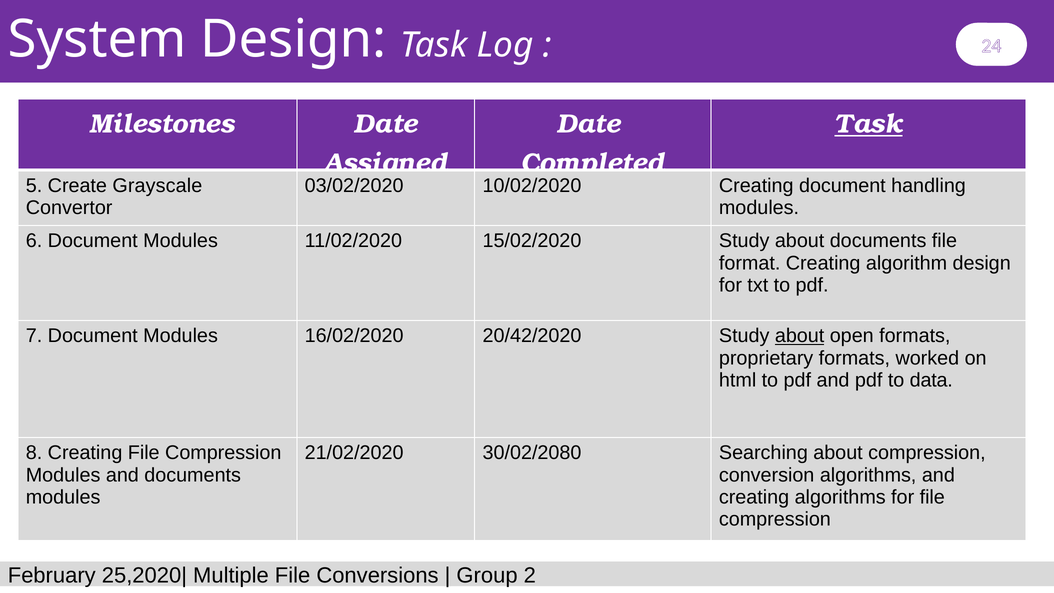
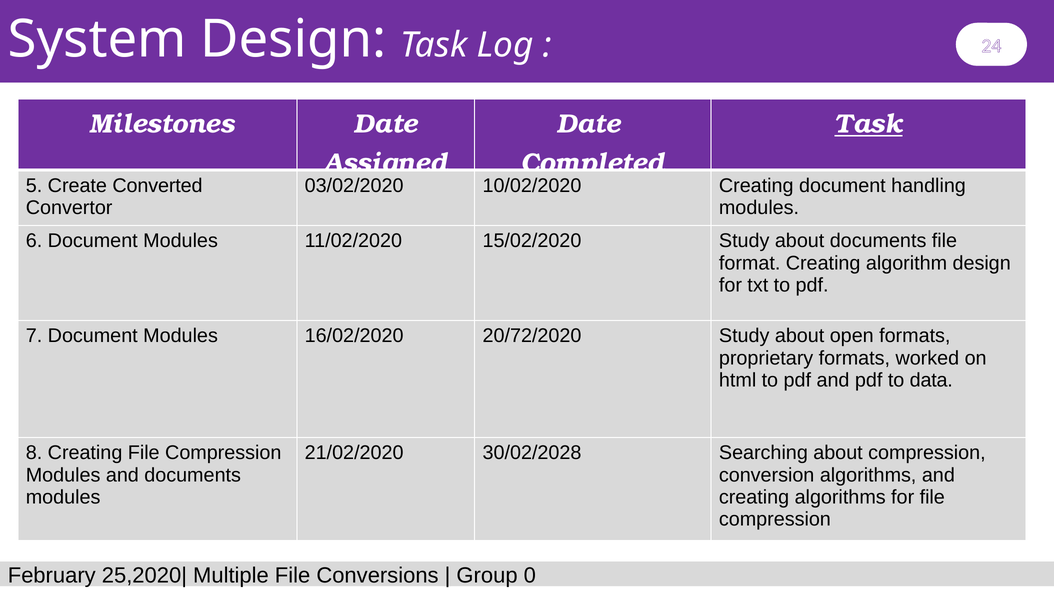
Grayscale: Grayscale -> Converted
20/42/2020: 20/42/2020 -> 20/72/2020
about at (800, 336) underline: present -> none
30/02/2080: 30/02/2080 -> 30/02/2028
2: 2 -> 0
